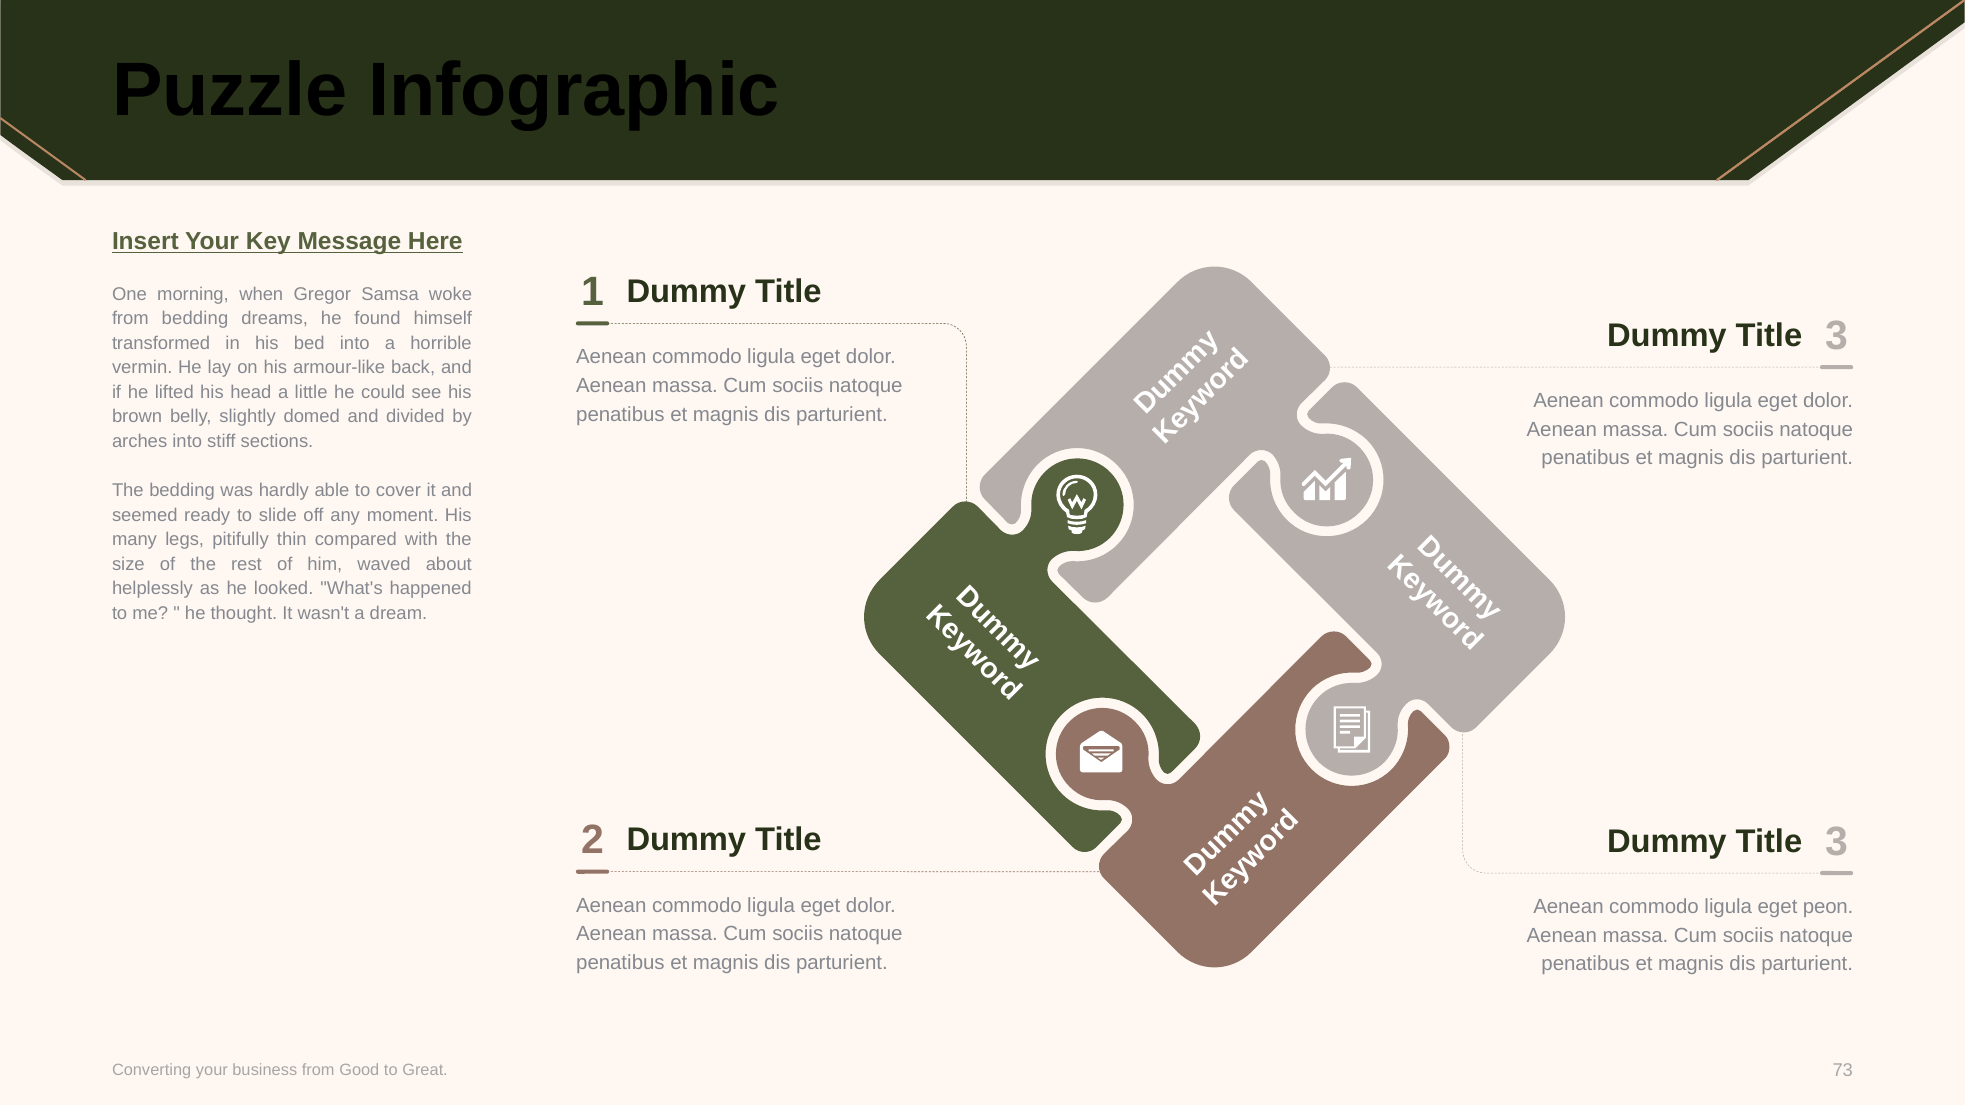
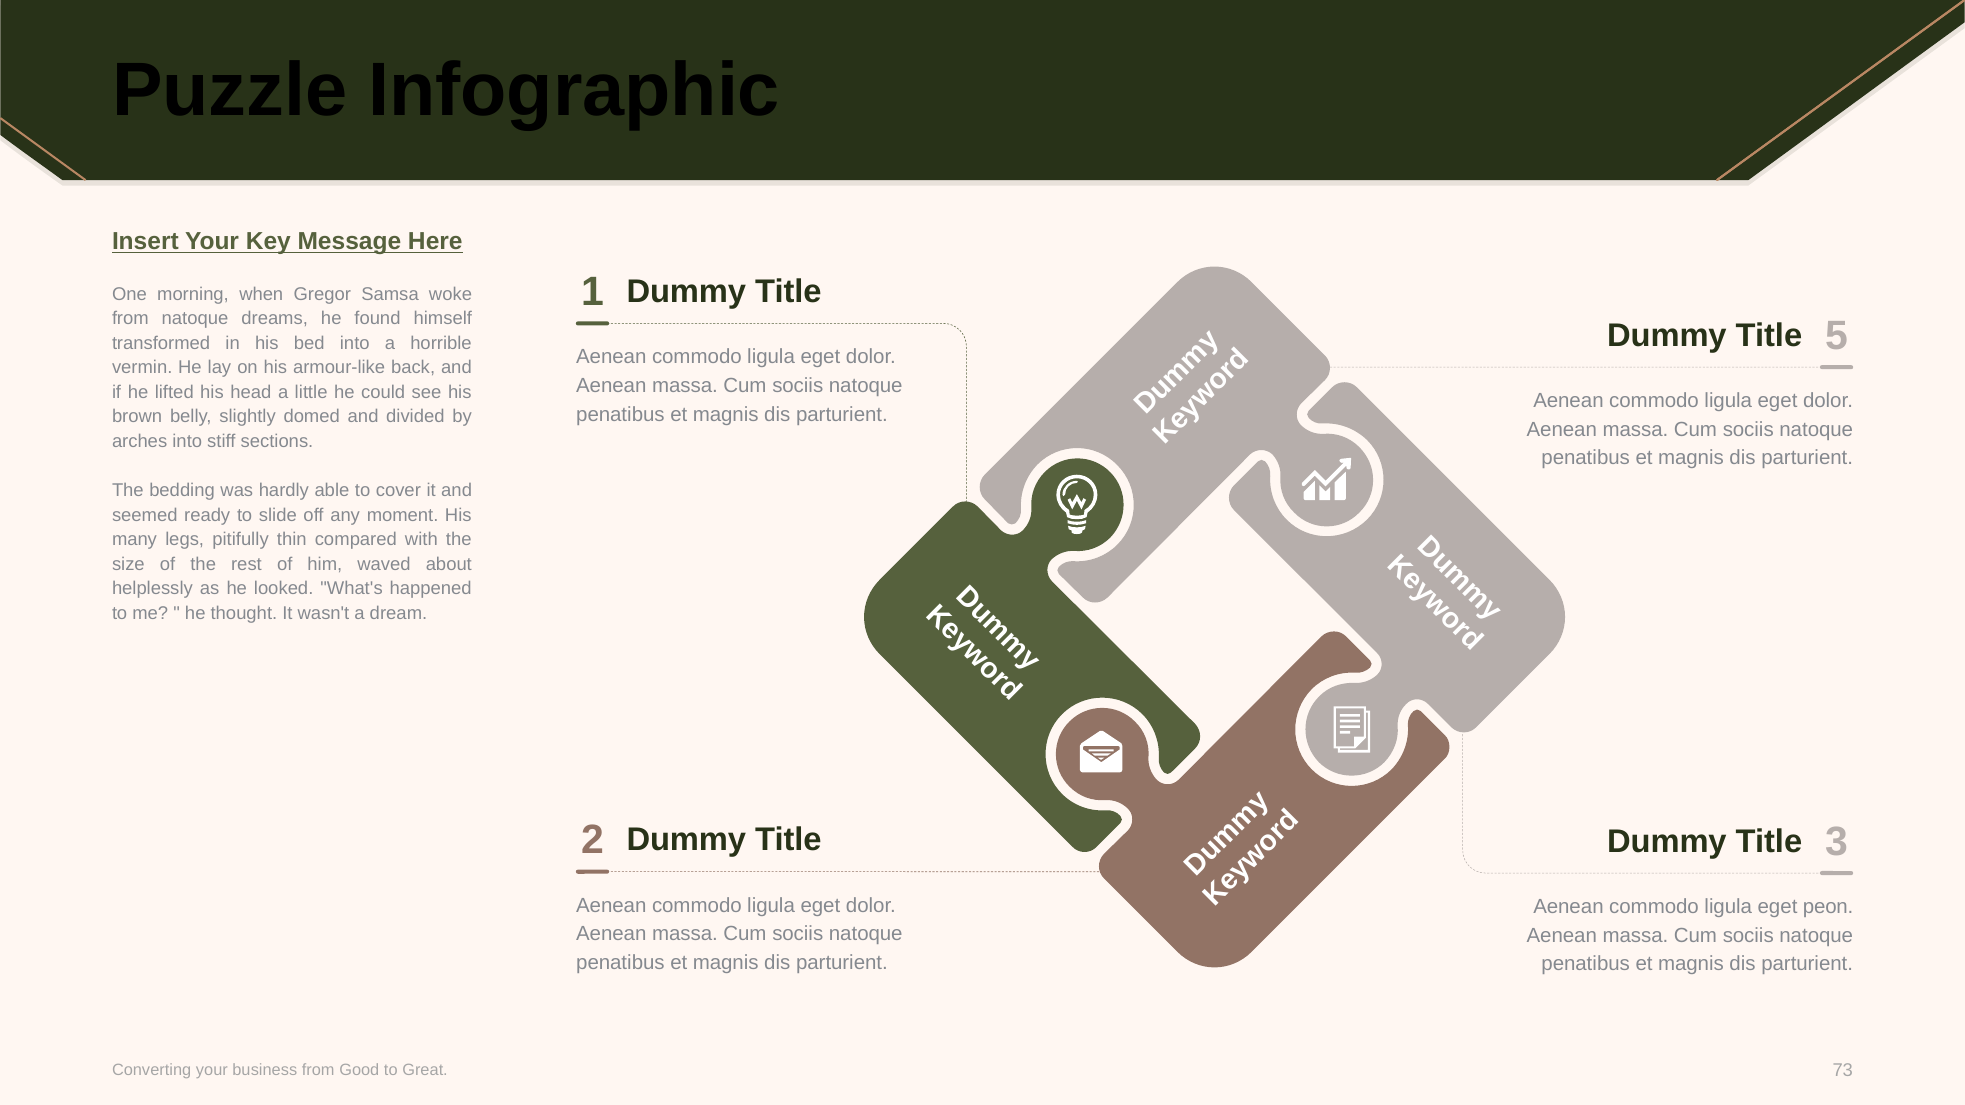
from bedding: bedding -> natoque
3 at (1837, 336): 3 -> 5
